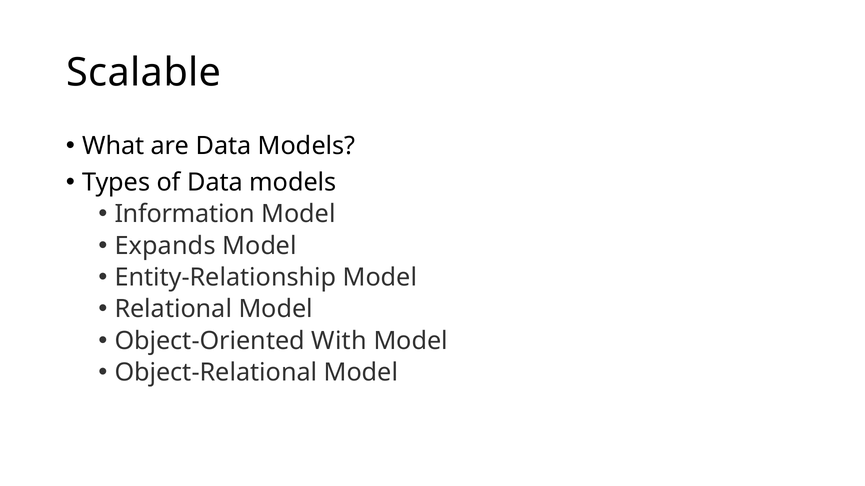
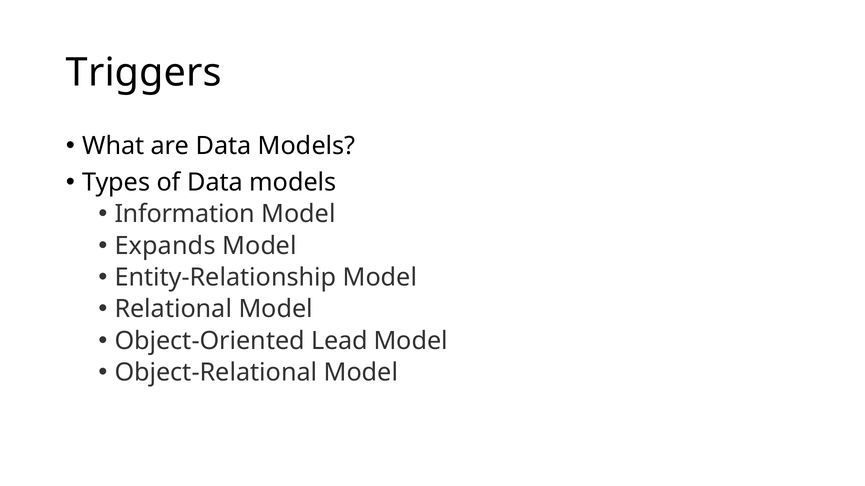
Scalable: Scalable -> Triggers
With: With -> Lead
